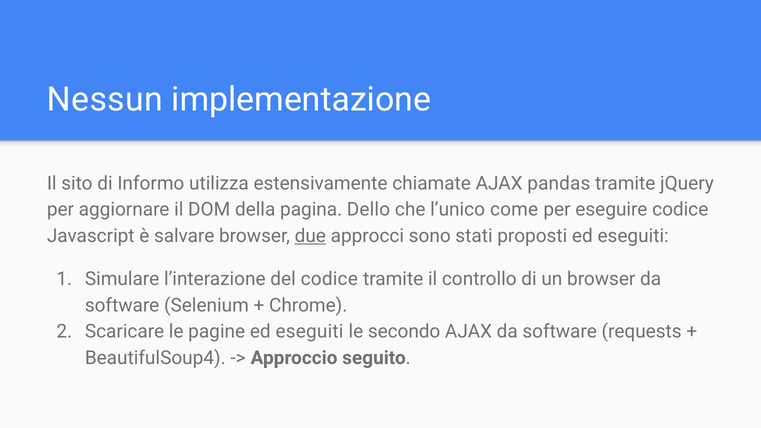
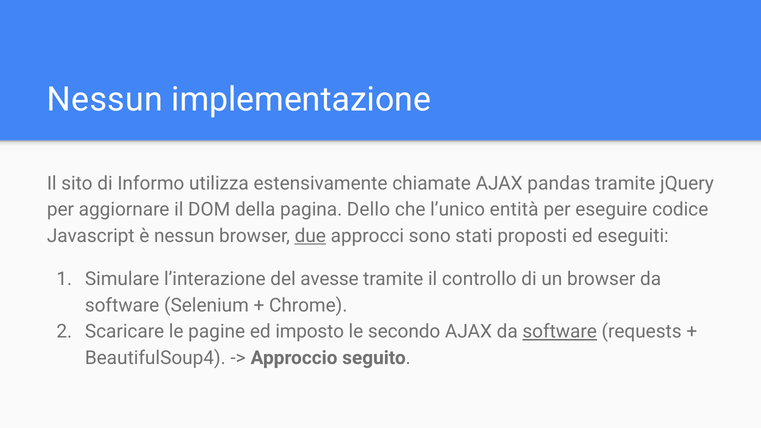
come: come -> entità
è salvare: salvare -> nessun
del codice: codice -> avesse
pagine ed eseguiti: eseguiti -> imposto
software at (560, 332) underline: none -> present
